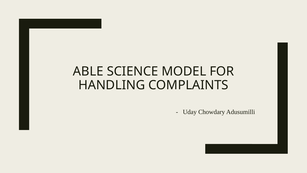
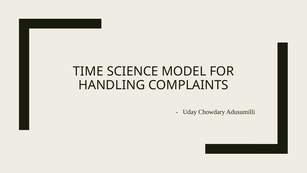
ABLE: ABLE -> TIME
